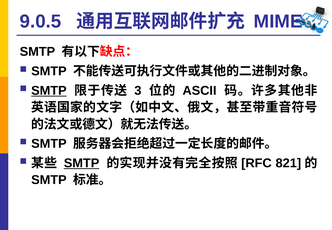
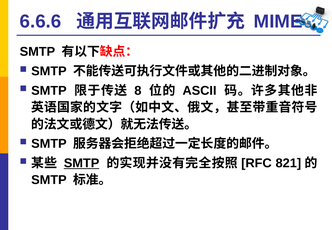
9.0.5: 9.0.5 -> 6.6.6
SMTP at (49, 90) underline: present -> none
3: 3 -> 8
